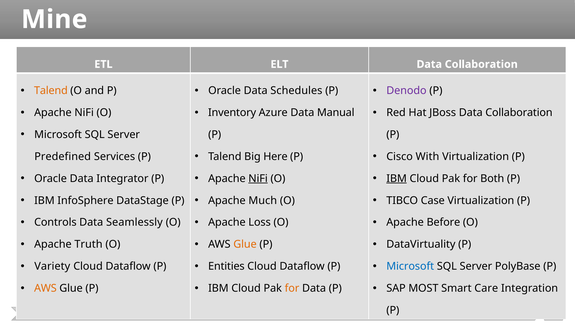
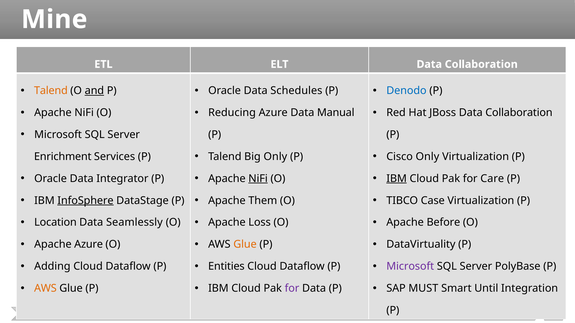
and underline: none -> present
Denodo colour: purple -> blue
Inventory: Inventory -> Reducing
Big Here: Here -> Only
Cisco With: With -> Only
Predefined: Predefined -> Enrichment
Both: Both -> Care
InfoSphere underline: none -> present
Much: Much -> Them
Controls: Controls -> Location
Apache Truth: Truth -> Azure
Variety: Variety -> Adding
Microsoft at (410, 267) colour: blue -> purple
for at (292, 289) colour: orange -> purple
MOST: MOST -> MUST
Care: Care -> Until
